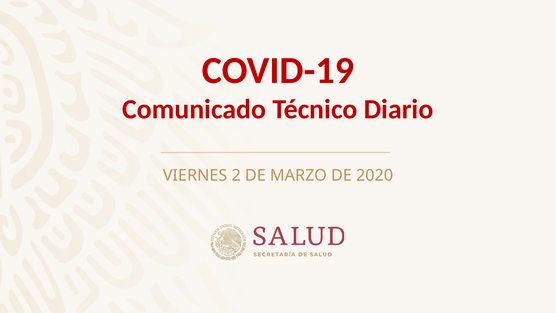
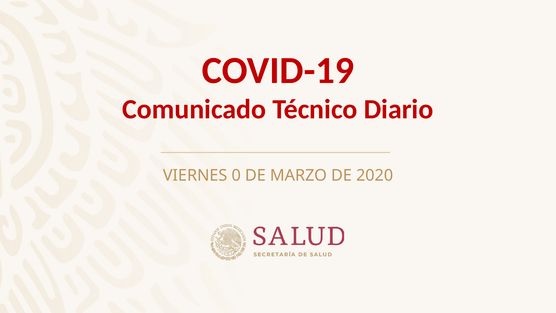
2: 2 -> 0
